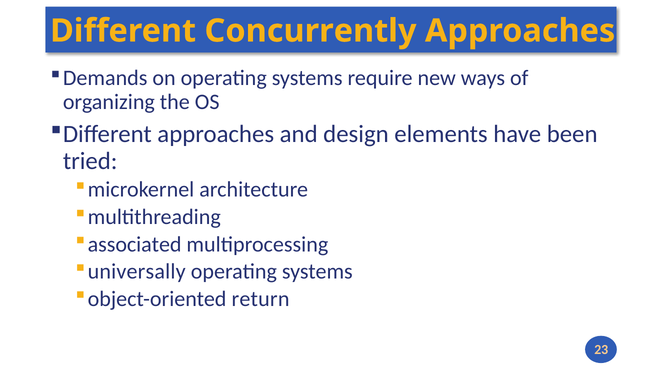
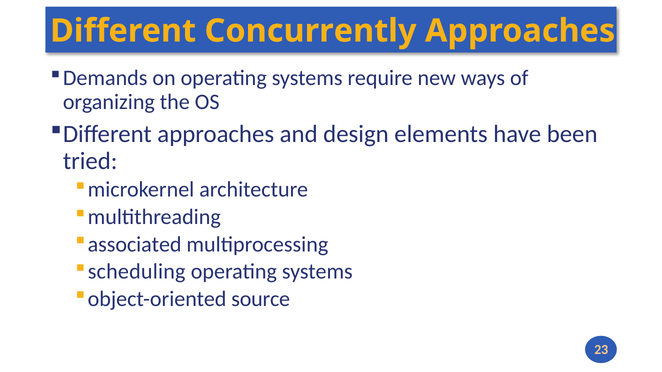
universally: universally -> scheduling
return: return -> source
